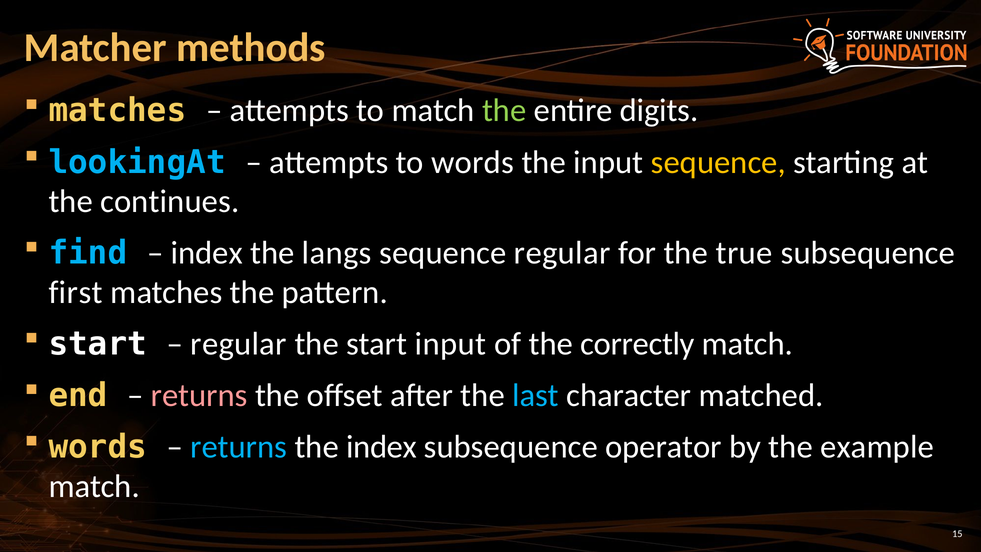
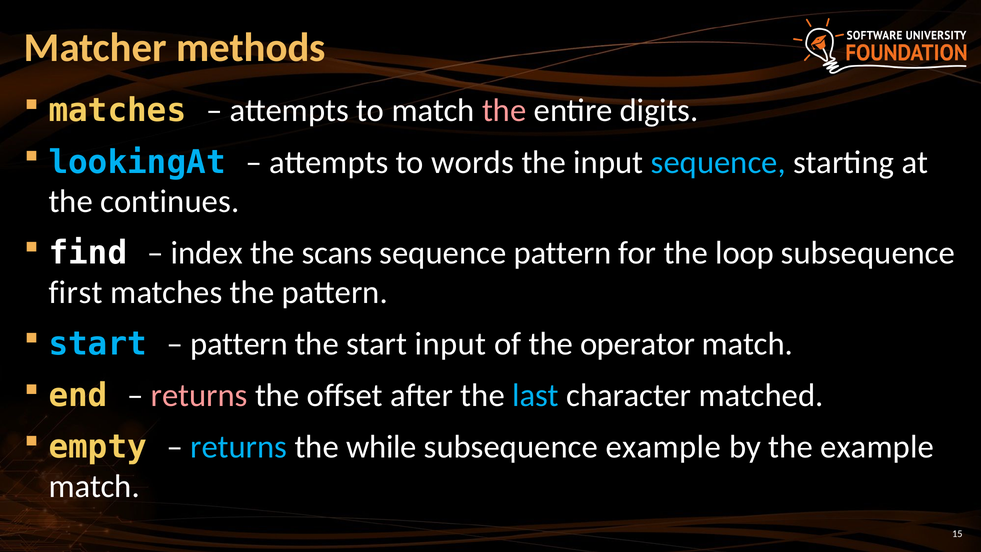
the at (504, 111) colour: light green -> pink
sequence at (718, 162) colour: yellow -> light blue
find colour: light blue -> white
langs: langs -> scans
sequence regular: regular -> pattern
true: true -> loop
start at (98, 344) colour: white -> light blue
regular at (239, 344): regular -> pattern
correctly: correctly -> operator
words at (98, 447): words -> empty
the index: index -> while
subsequence operator: operator -> example
